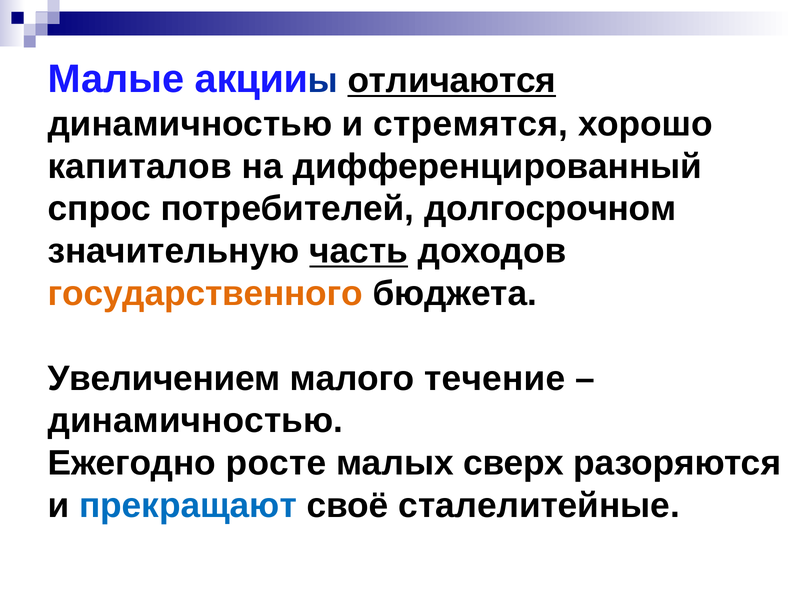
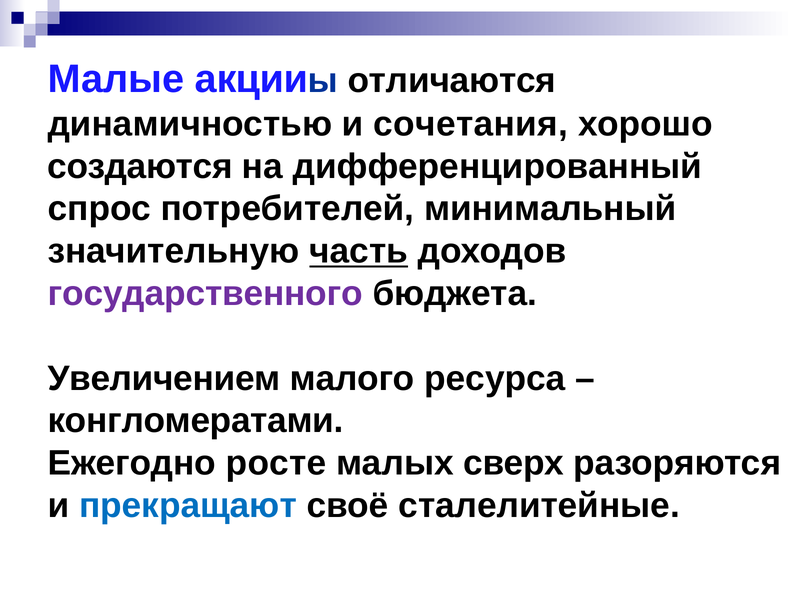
отличаются underline: present -> none
стремятся: стремятся -> сочетания
капиталов: капиталов -> создаются
долгосрочном: долгосрочном -> минимальный
государственного colour: orange -> purple
течение: течение -> ресурса
динамичностью at (195, 420): динамичностью -> конгломератами
